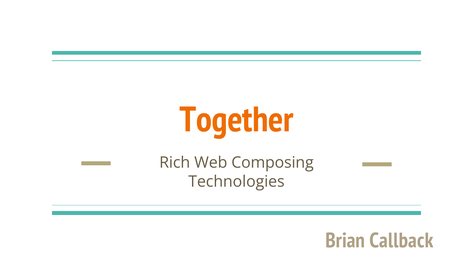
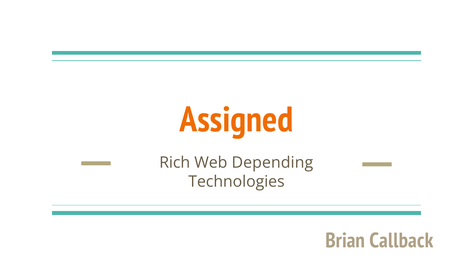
Together: Together -> Assigned
Composing: Composing -> Depending
